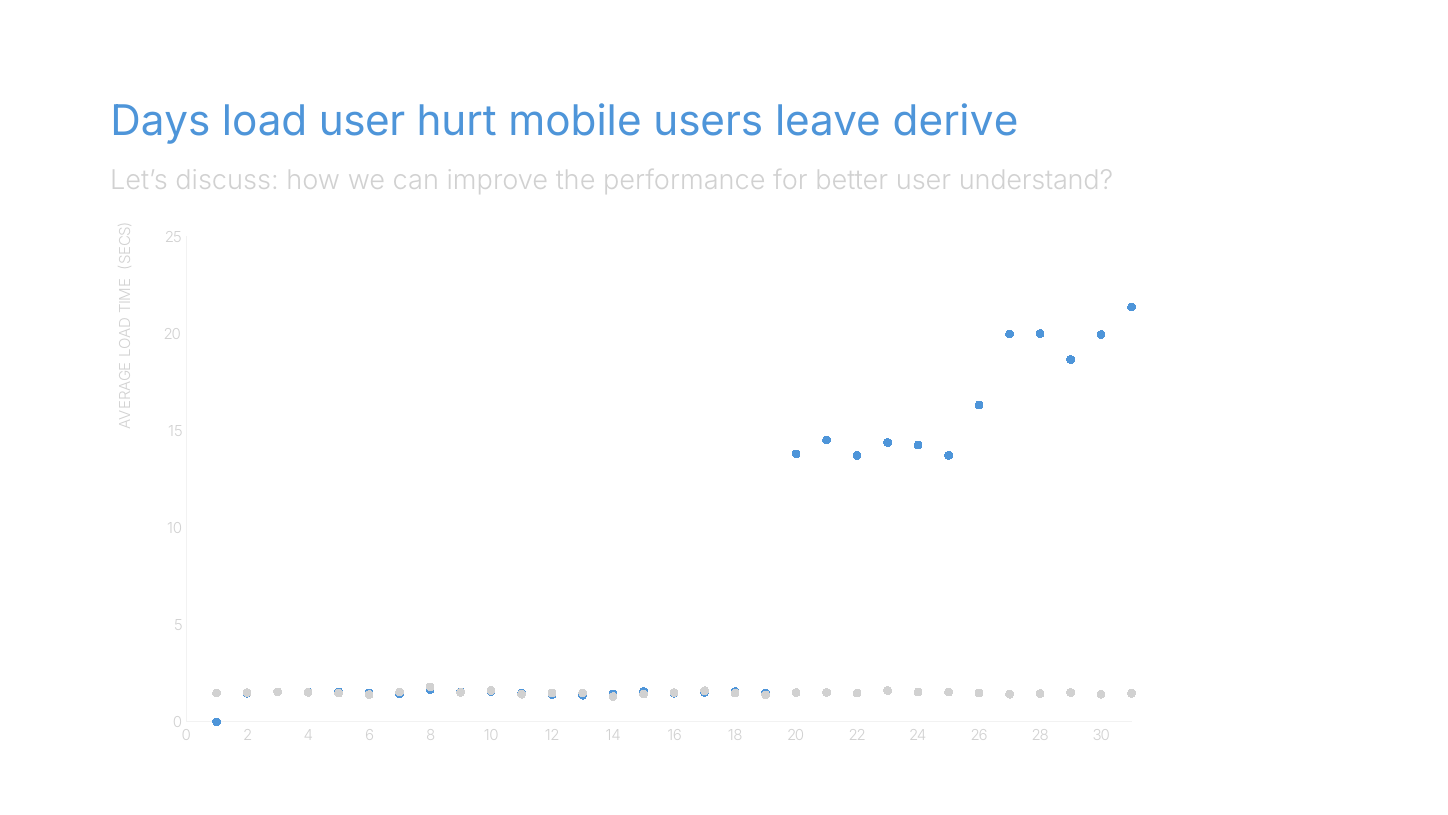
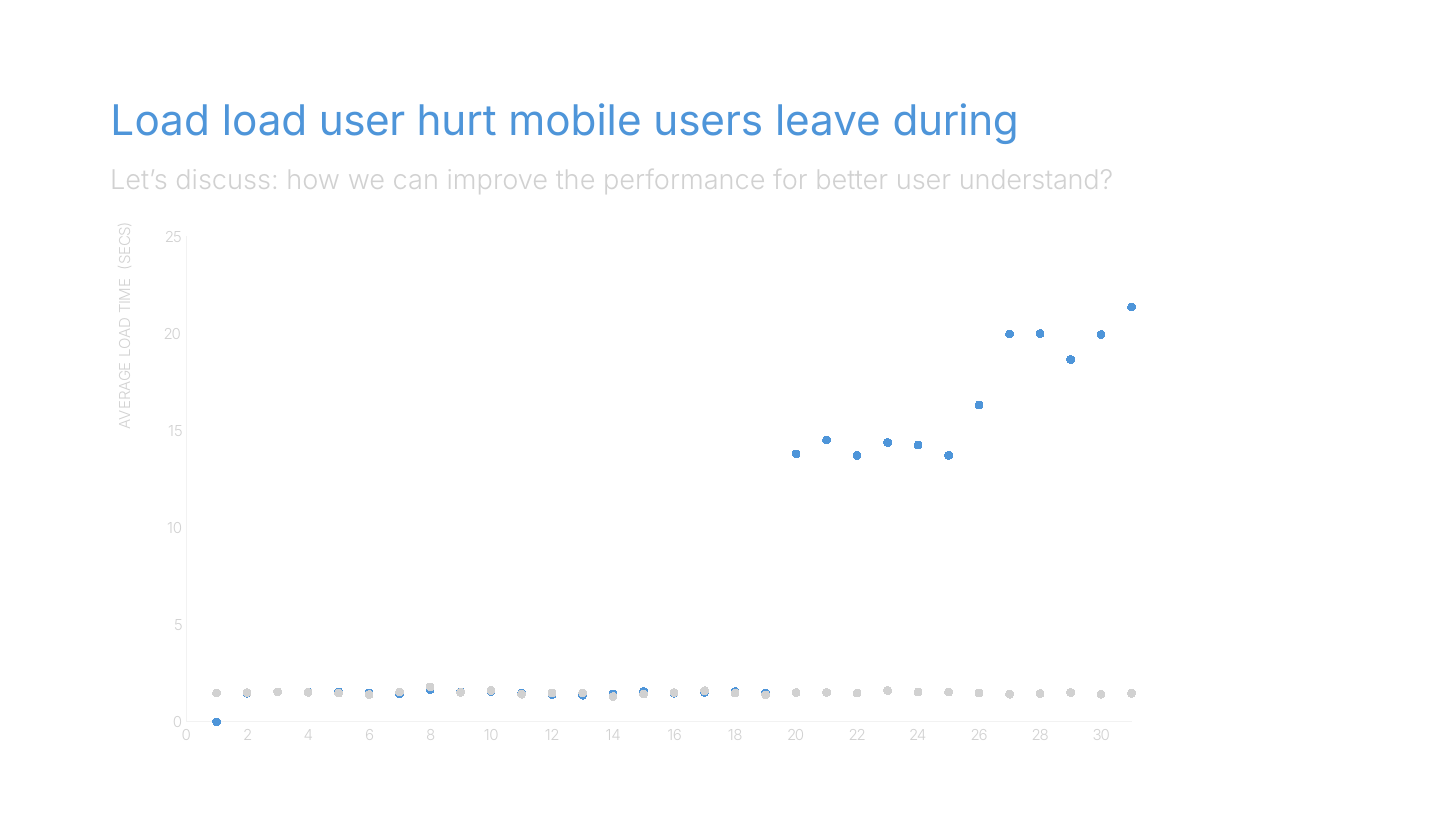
Days at (160, 122): Days -> Load
derive: derive -> during
